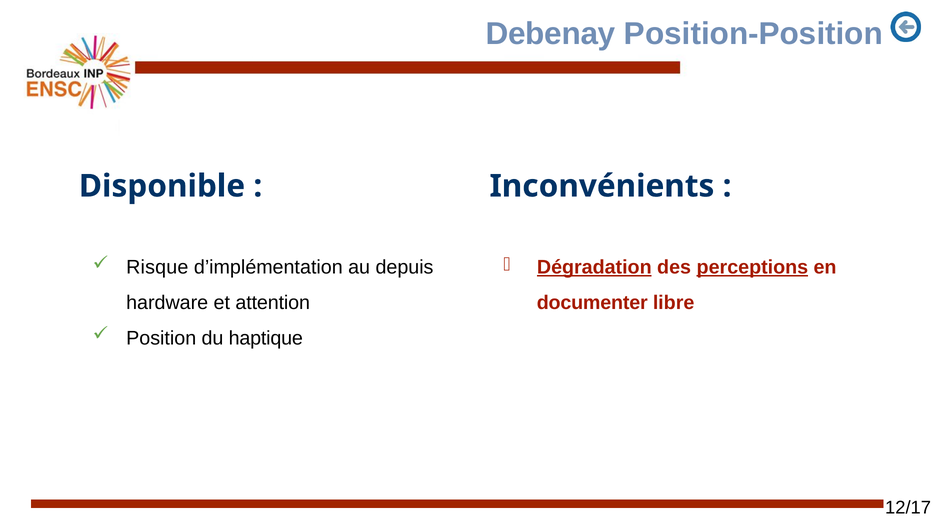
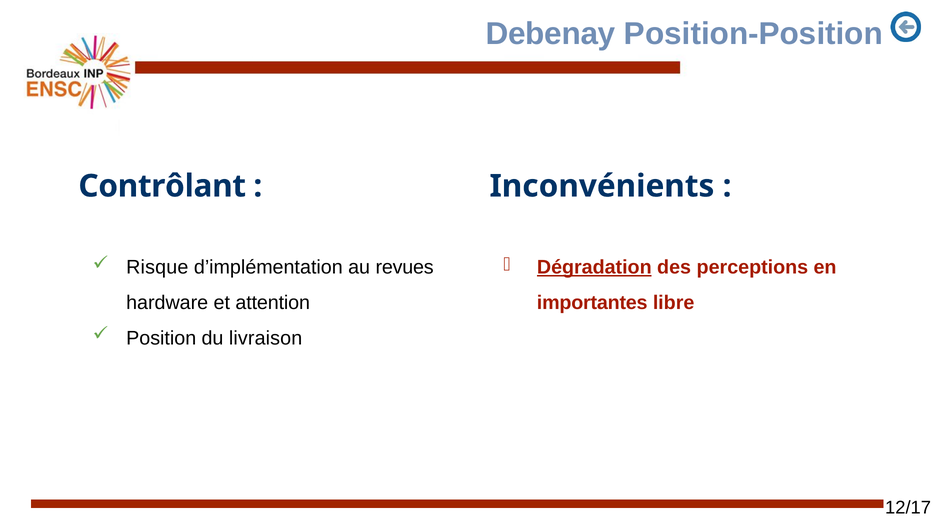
Disponible: Disponible -> Contrôlant
depuis: depuis -> revues
perceptions underline: present -> none
documenter: documenter -> importantes
haptique: haptique -> livraison
